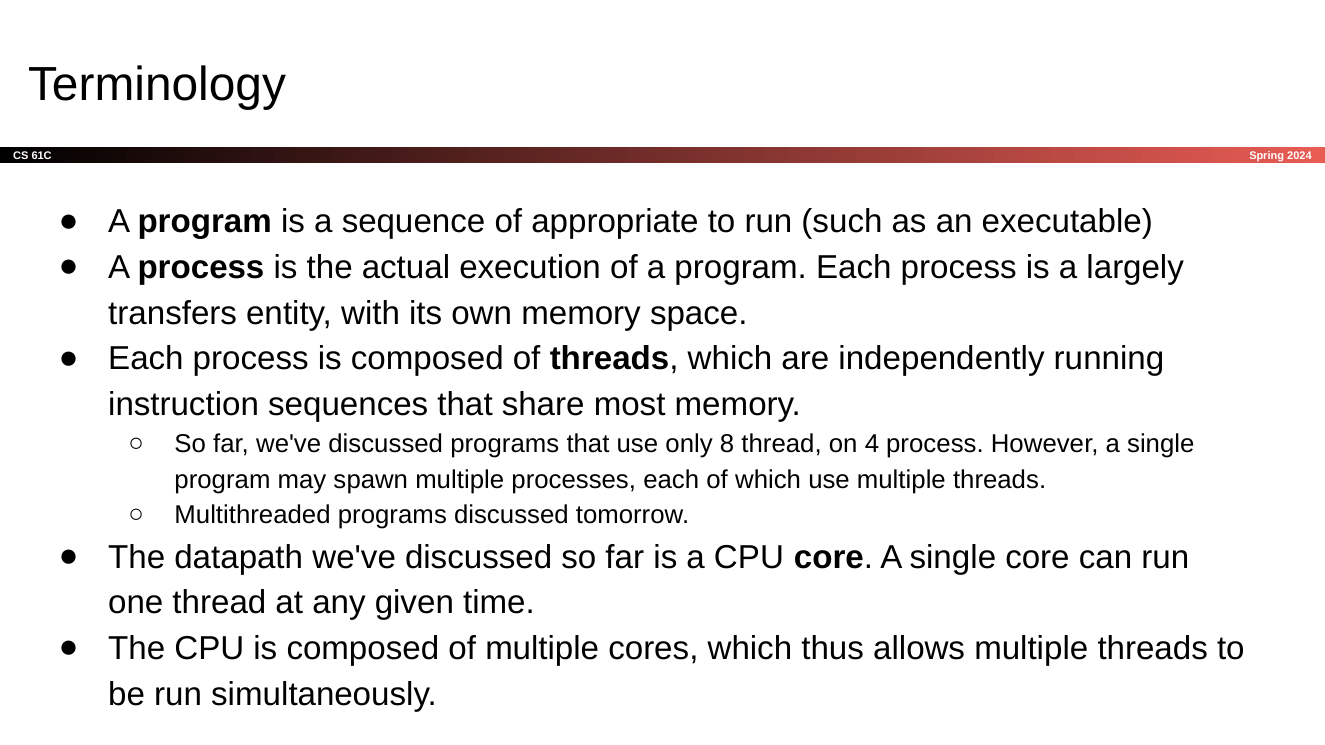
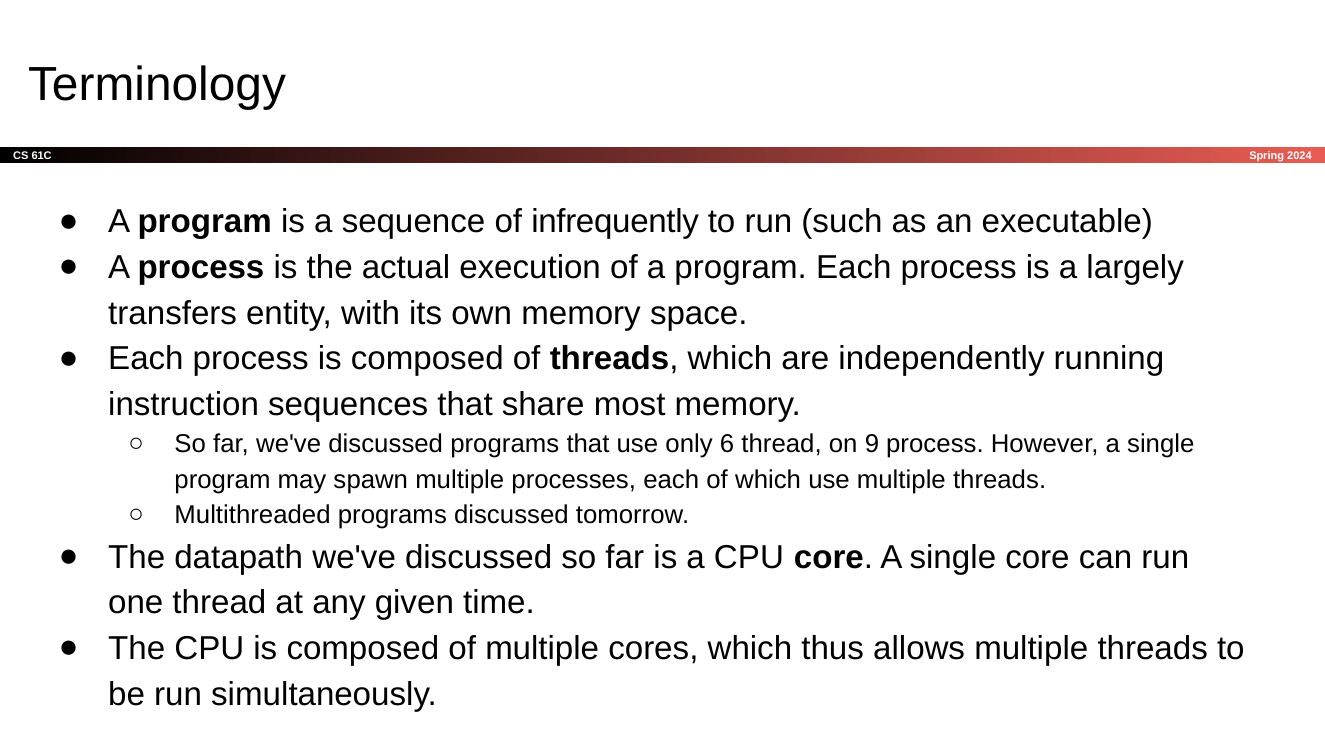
appropriate: appropriate -> infrequently
8: 8 -> 6
4: 4 -> 9
